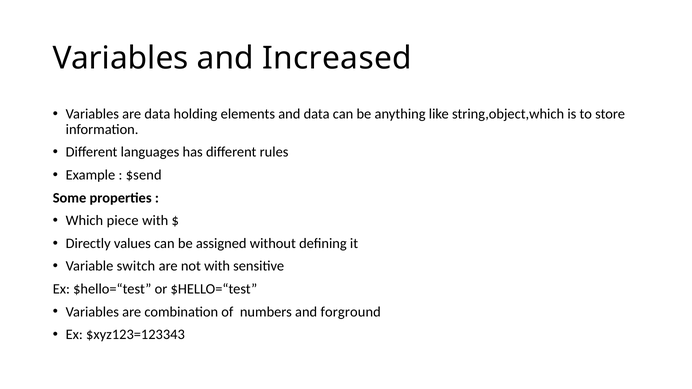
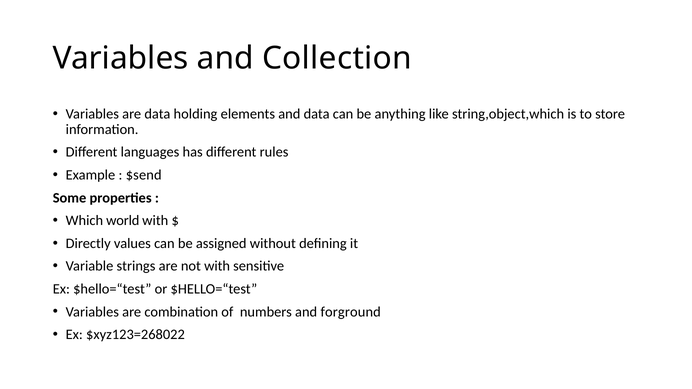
Increased: Increased -> Collection
piece: piece -> world
switch: switch -> strings
$xyz123=123343: $xyz123=123343 -> $xyz123=268022
